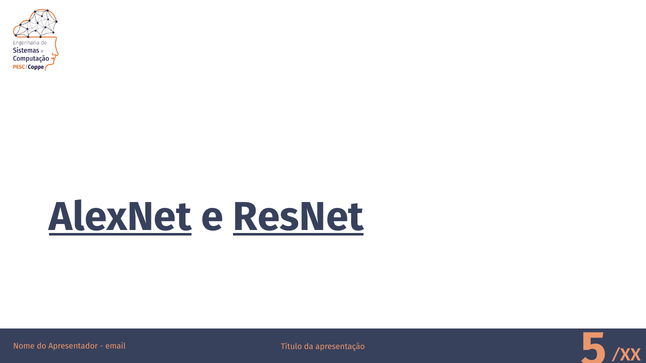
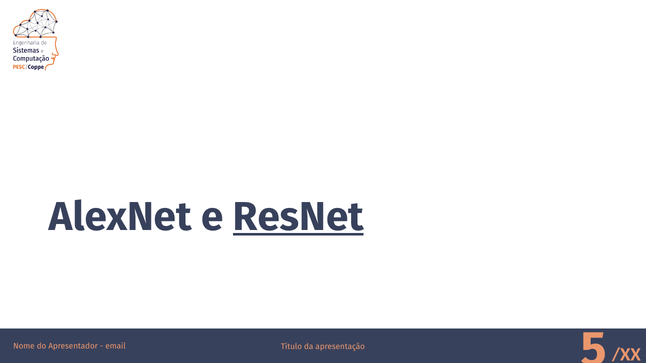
AlexNet underline: present -> none
